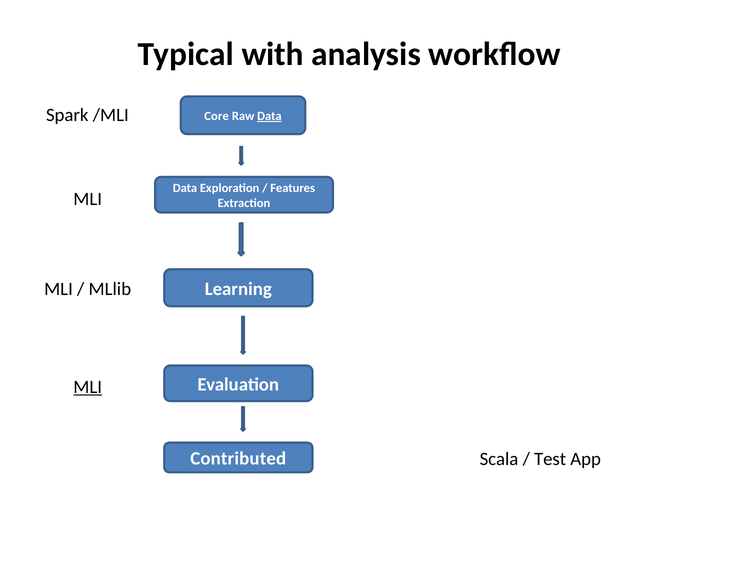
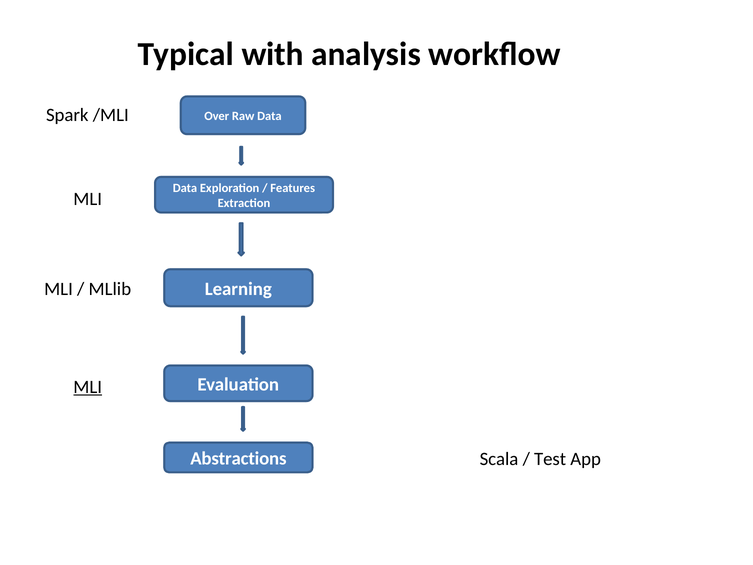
Core: Core -> Over
Data at (269, 116) underline: present -> none
Contributed: Contributed -> Abstractions
